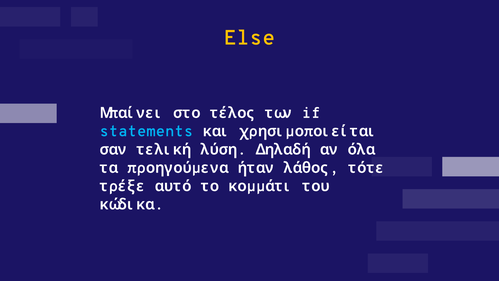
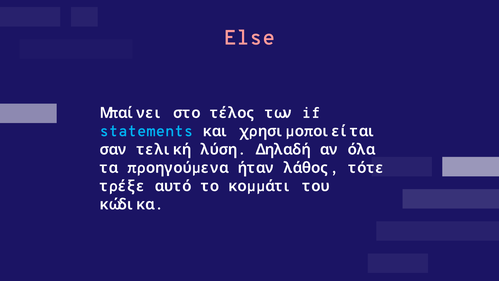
Else colour: yellow -> pink
